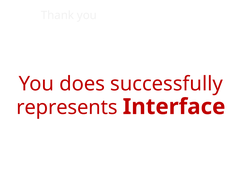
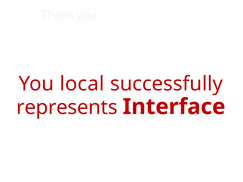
does: does -> local
